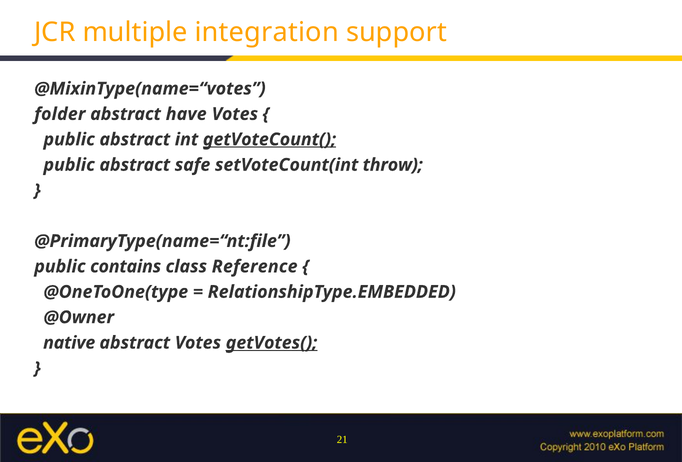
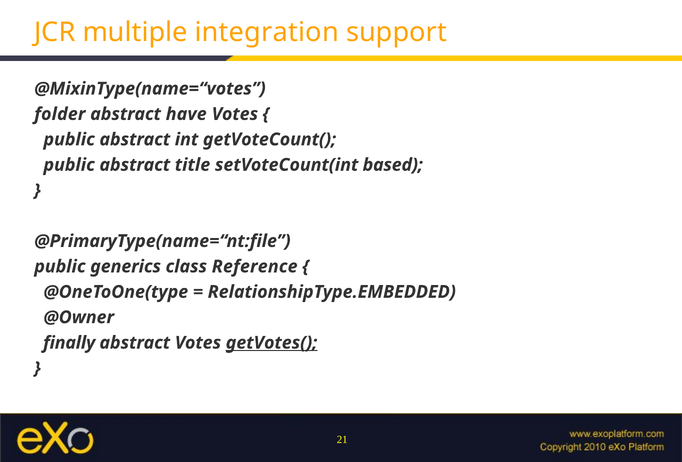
getVoteCount( underline: present -> none
safe: safe -> title
throw: throw -> based
contains: contains -> generics
native: native -> finally
